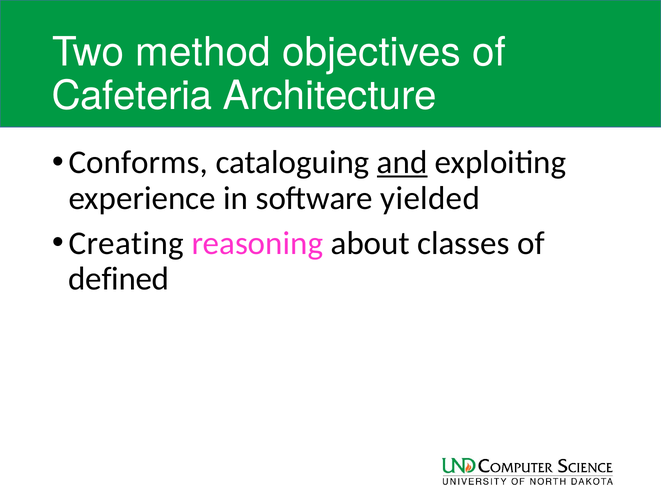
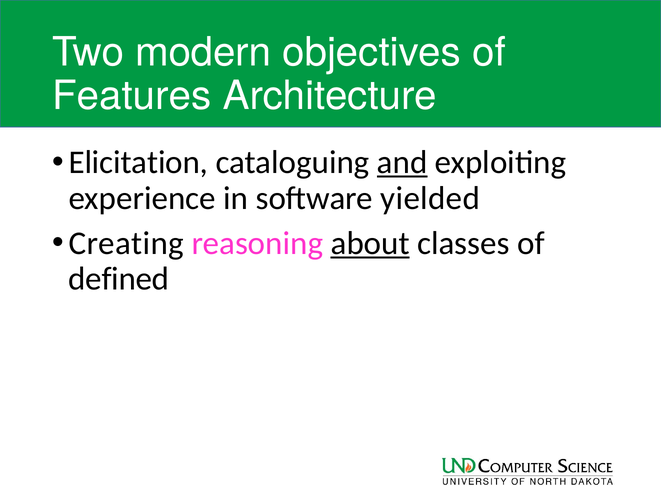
method: method -> modern
Cafeteria: Cafeteria -> Features
Conforms: Conforms -> Elicitation
about underline: none -> present
